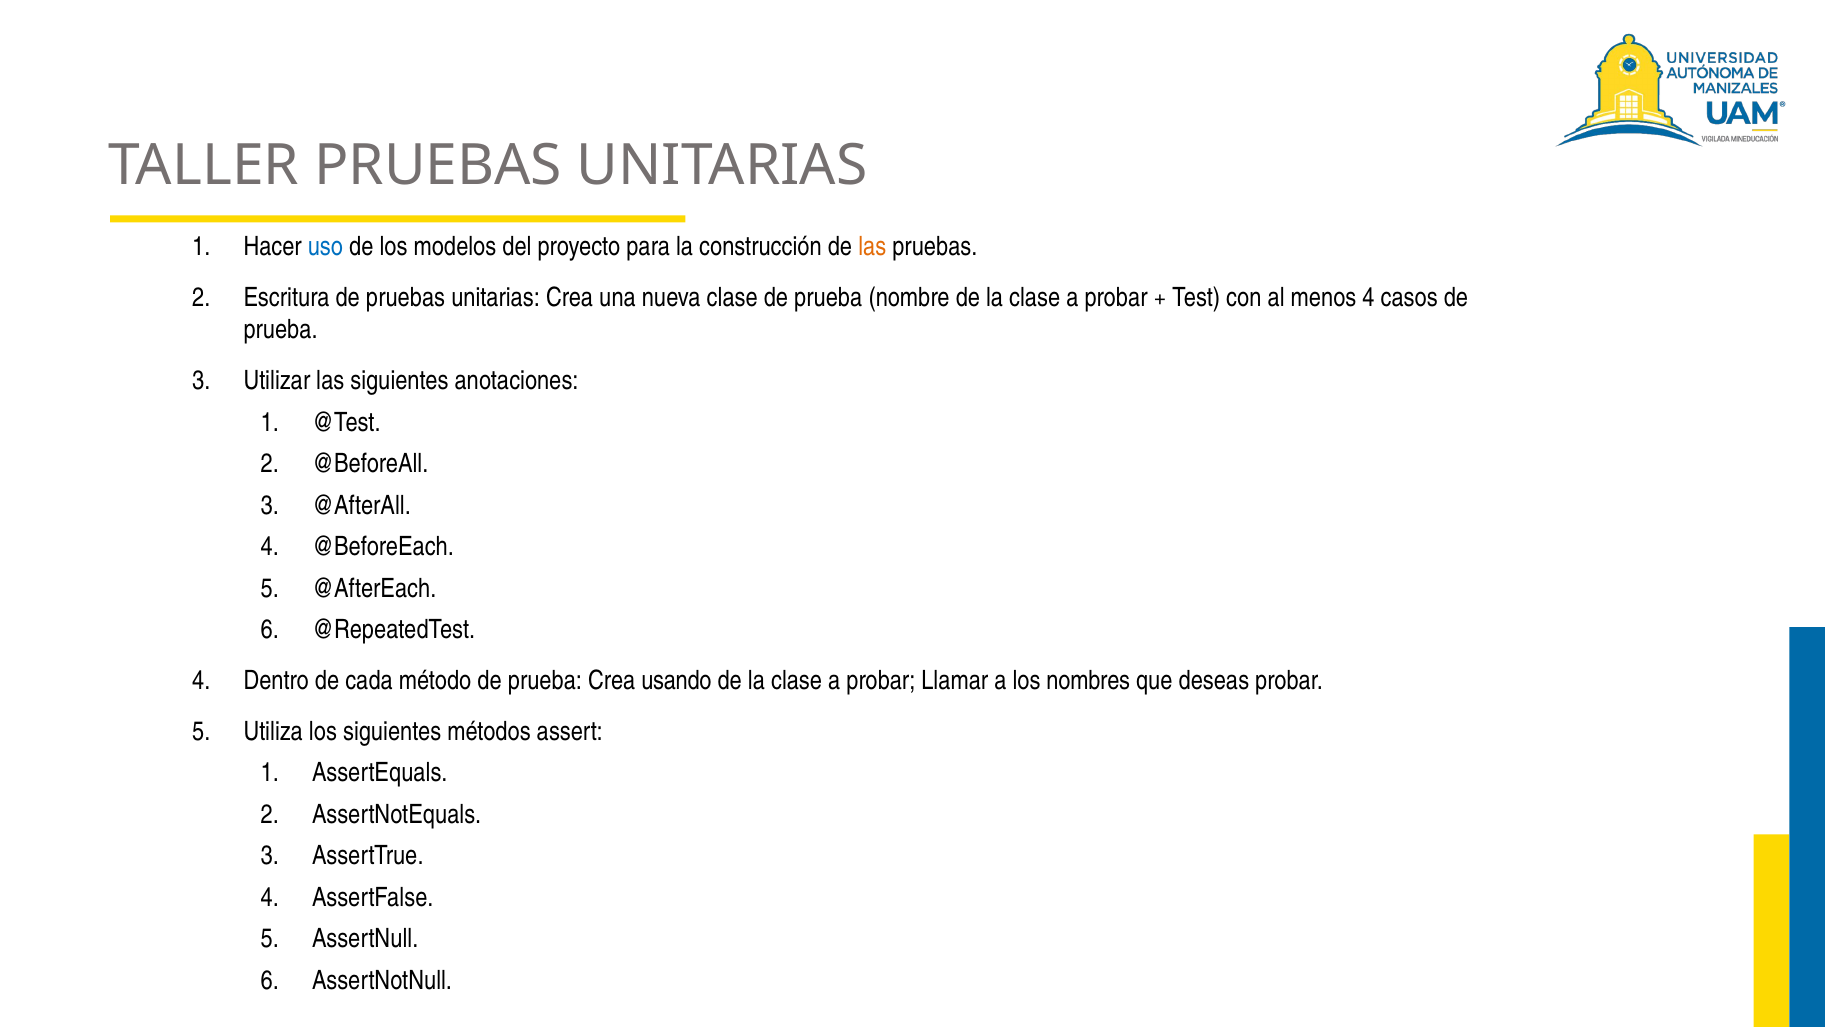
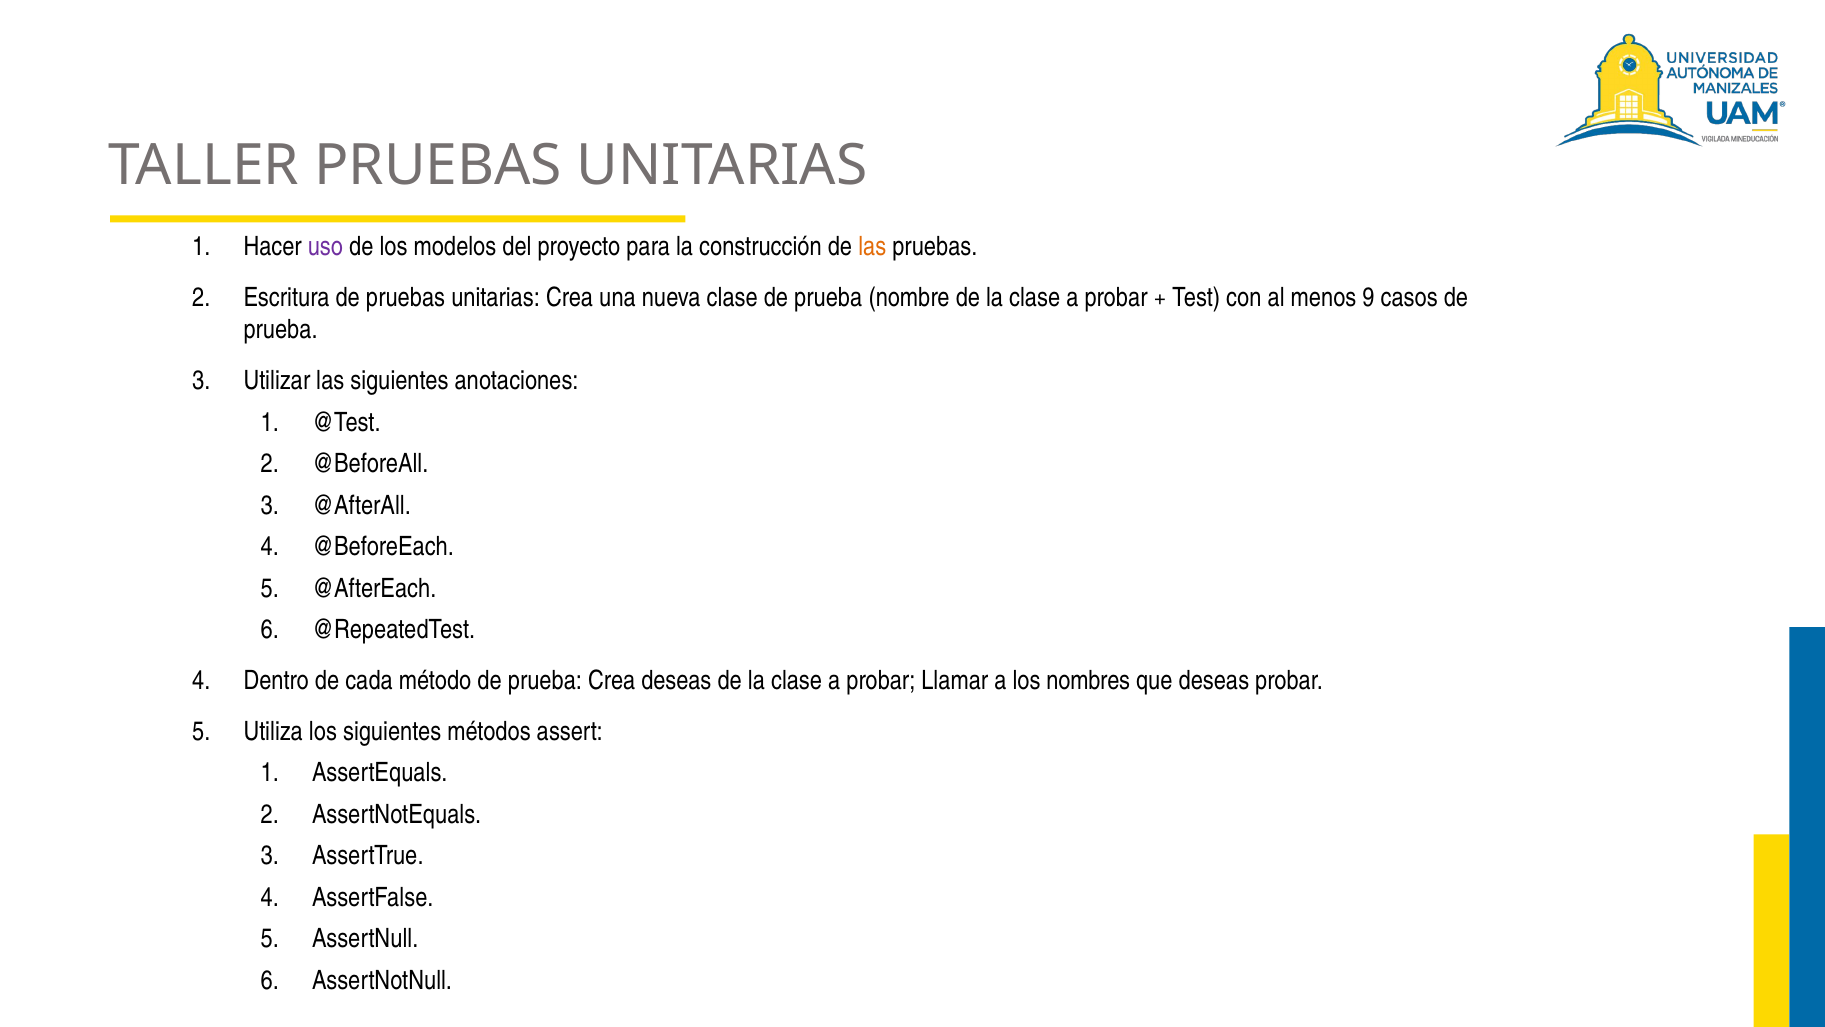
uso colour: blue -> purple
menos 4: 4 -> 9
Crea usando: usando -> deseas
